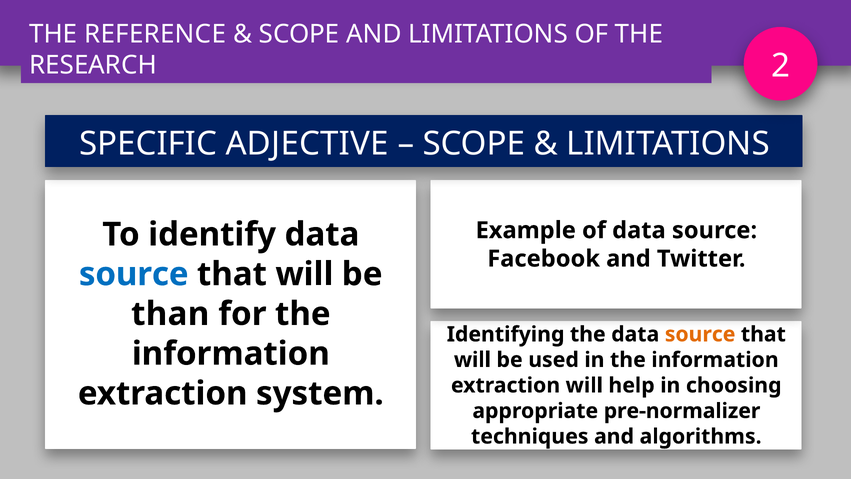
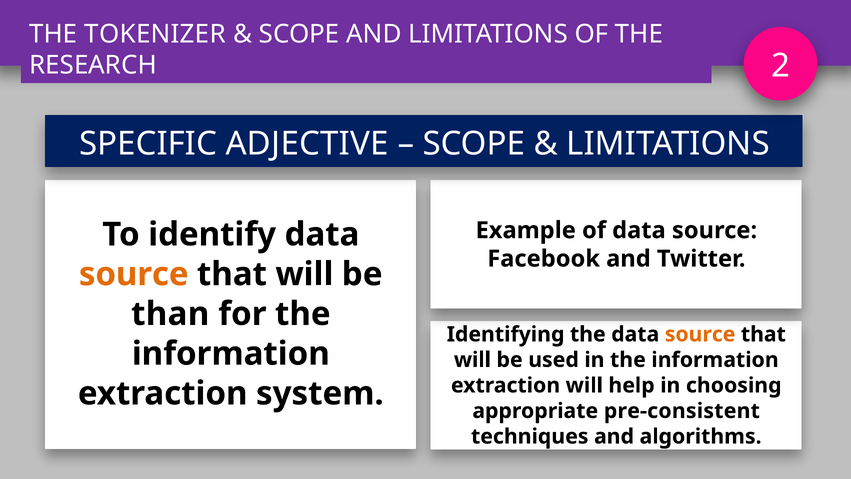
REFERENCE: REFERENCE -> TOKENIZER
source at (134, 274) colour: blue -> orange
pre-normalizer: pre-normalizer -> pre-consistent
